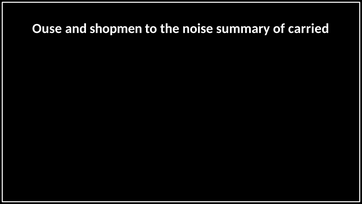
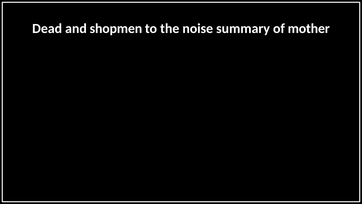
Ouse: Ouse -> Dead
carried: carried -> mother
